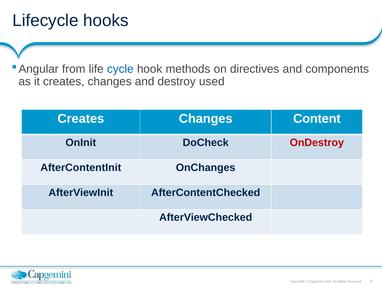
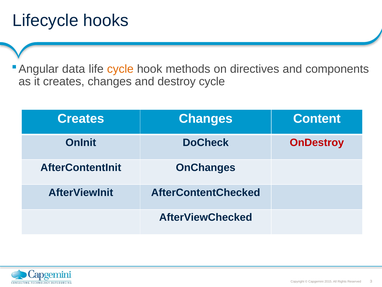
from: from -> data
cycle at (120, 69) colour: blue -> orange
destroy used: used -> cycle
